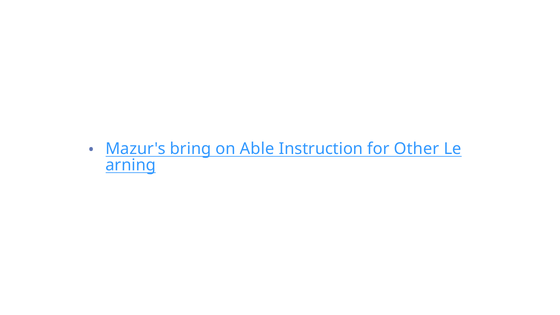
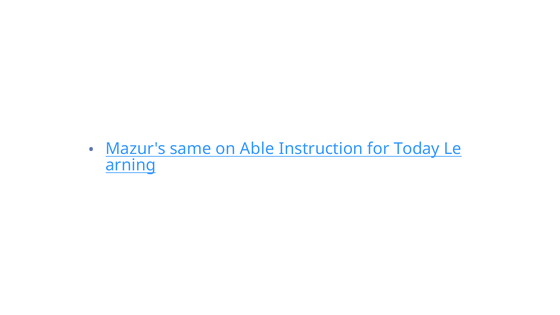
bring: bring -> same
Other: Other -> Today
